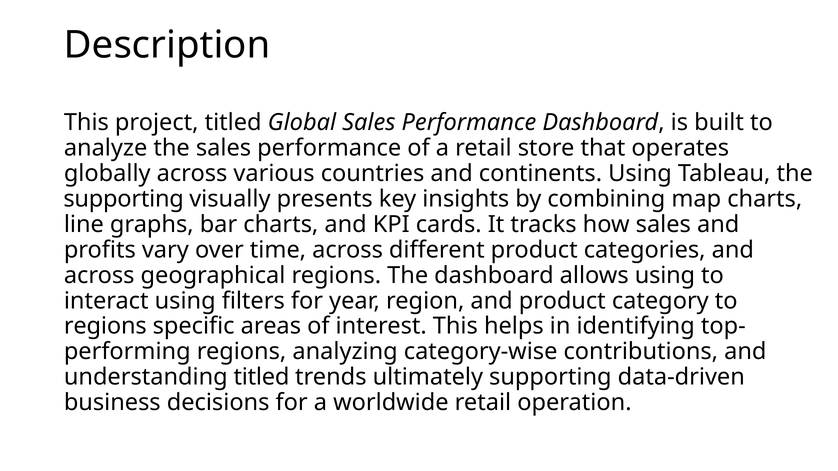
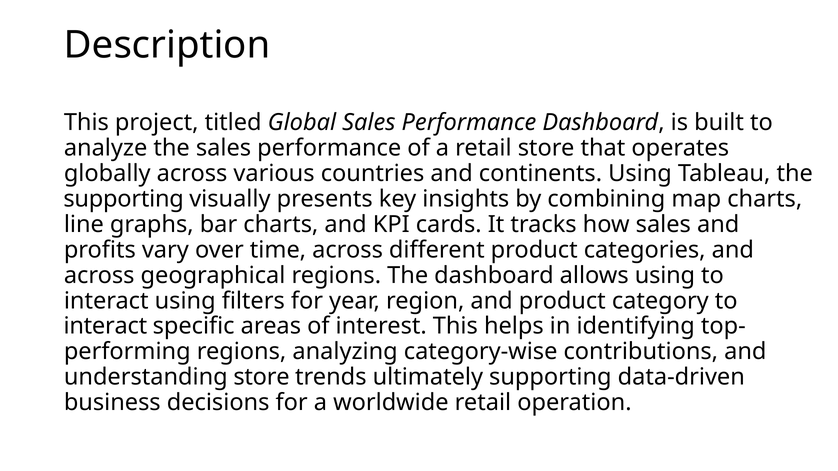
regions at (105, 326): regions -> interact
understanding titled: titled -> store
